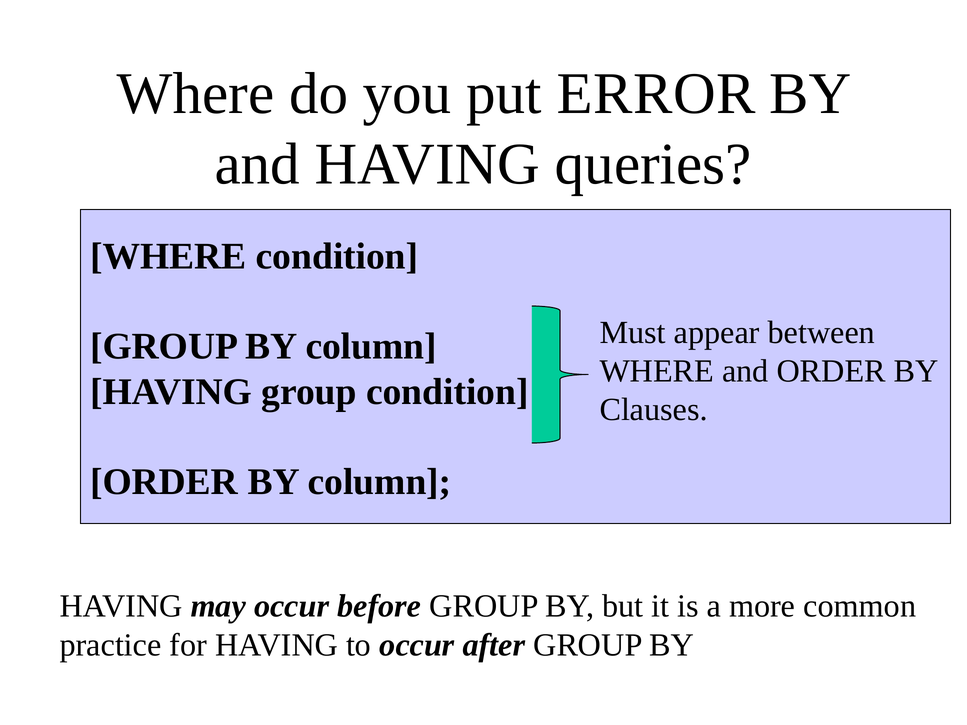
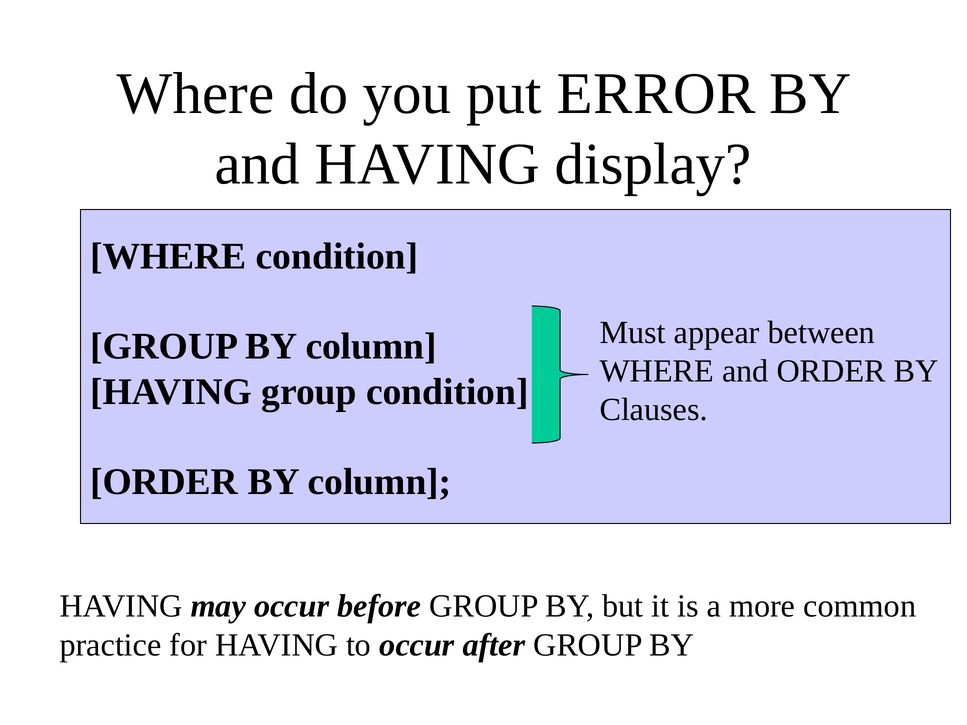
queries: queries -> display
